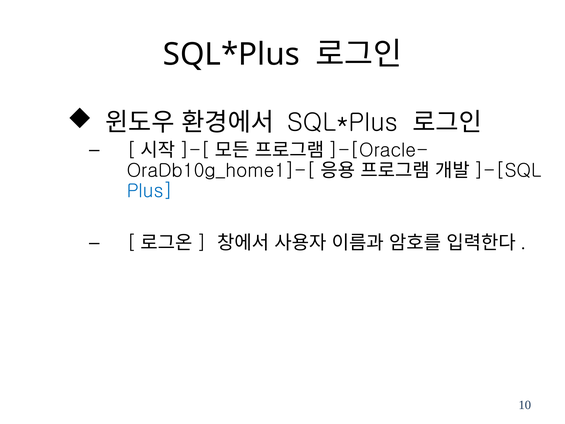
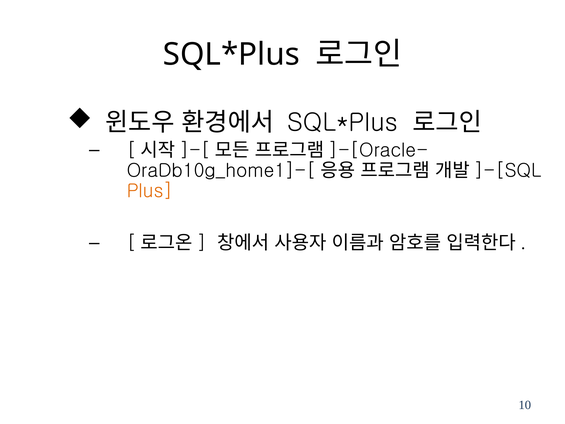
Plus colour: blue -> orange
